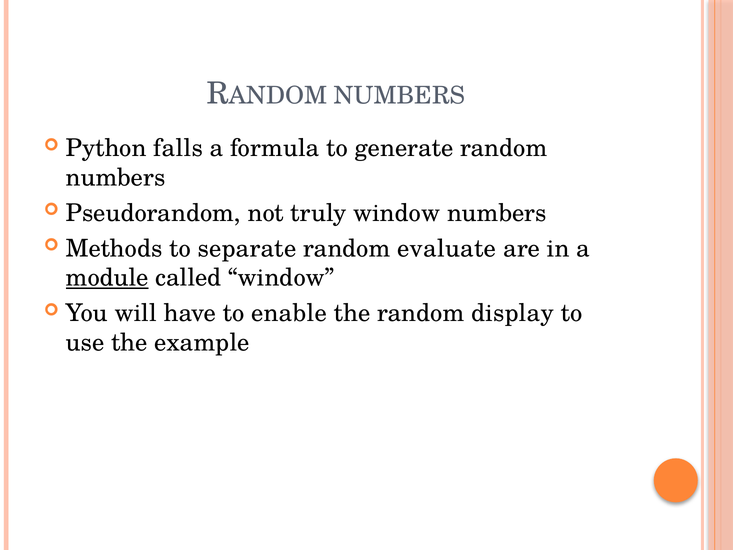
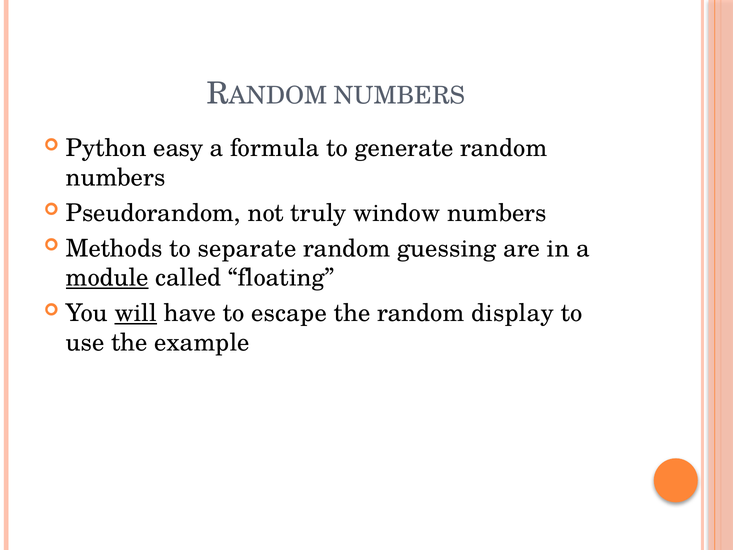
falls: falls -> easy
evaluate: evaluate -> guessing
called window: window -> floating
will underline: none -> present
enable: enable -> escape
